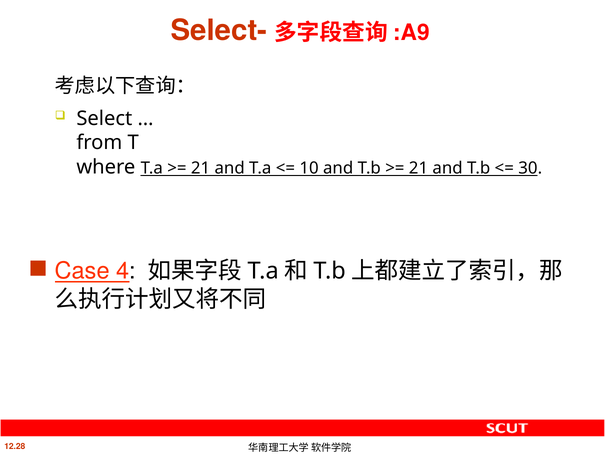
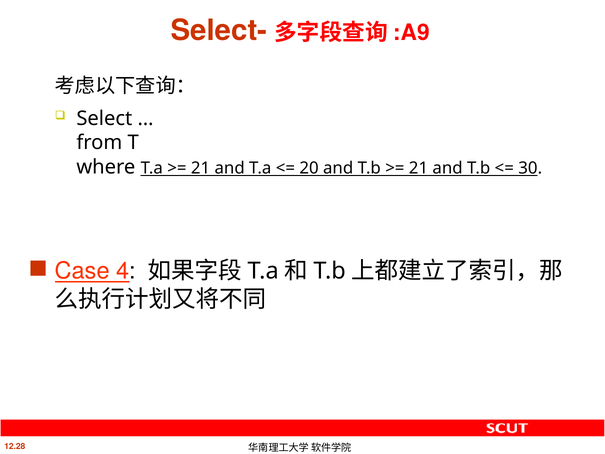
10: 10 -> 20
